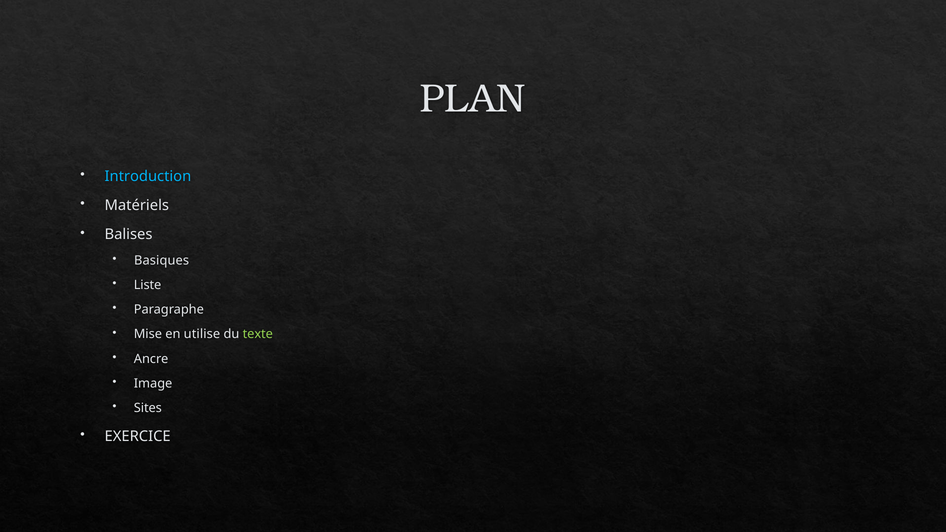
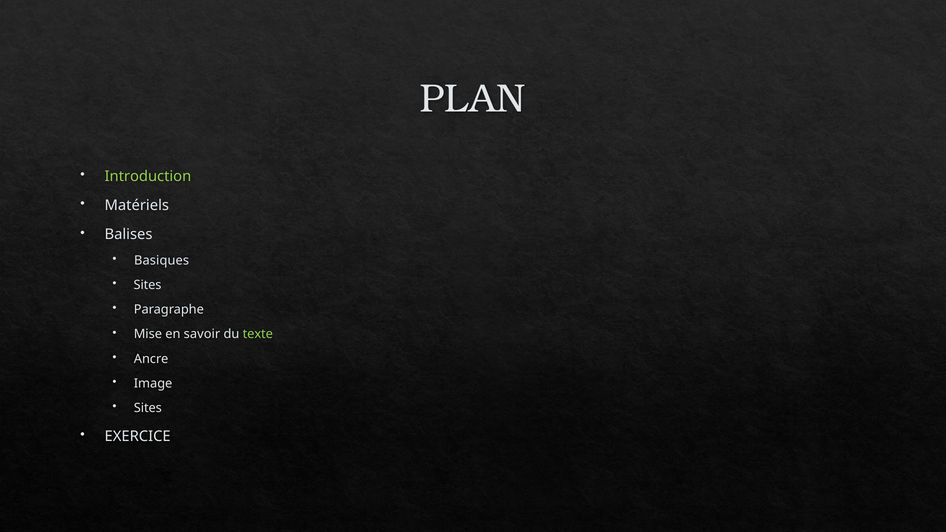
Introduction colour: light blue -> light green
Liste at (148, 285): Liste -> Sites
utilise: utilise -> savoir
